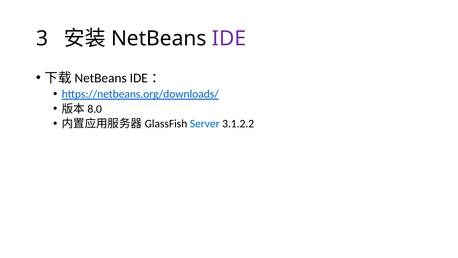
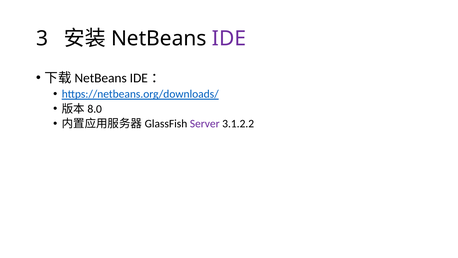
Server colour: blue -> purple
